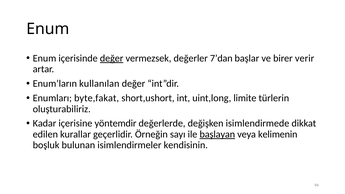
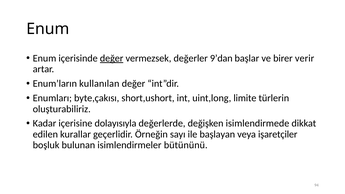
7’dan: 7’dan -> 9’dan
byte,fakat: byte,fakat -> byte,çakısı
yöntemdir: yöntemdir -> dolayısıyla
başlayan underline: present -> none
kelimenin: kelimenin -> işaretçiler
kendisinin: kendisinin -> bütününü
